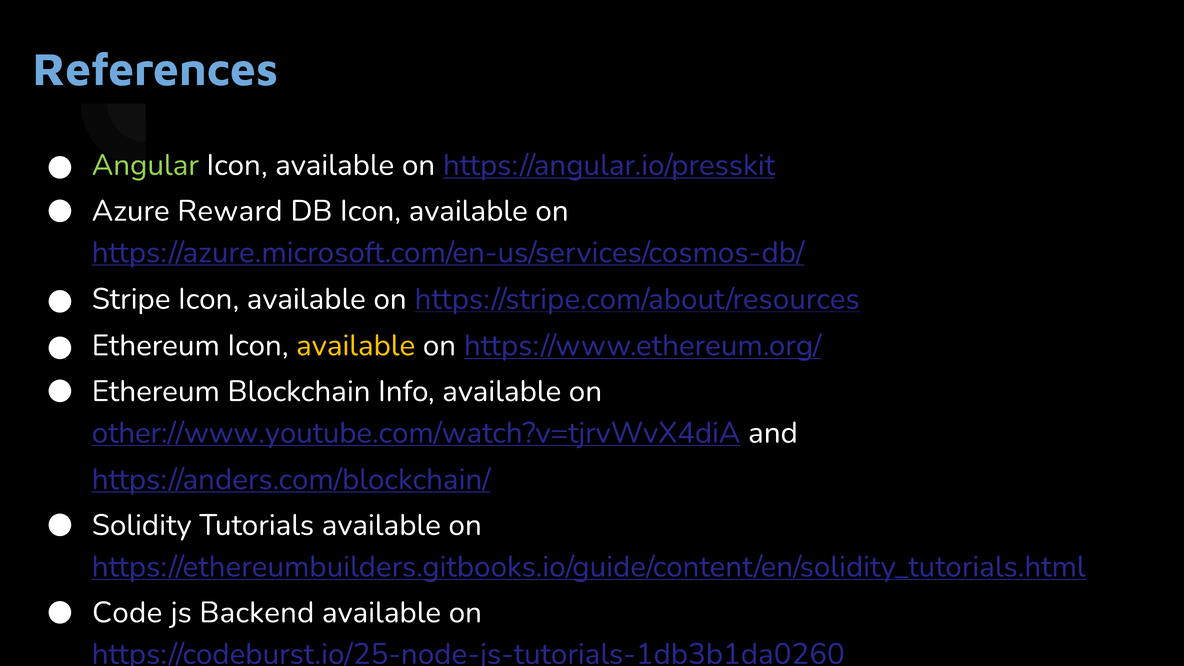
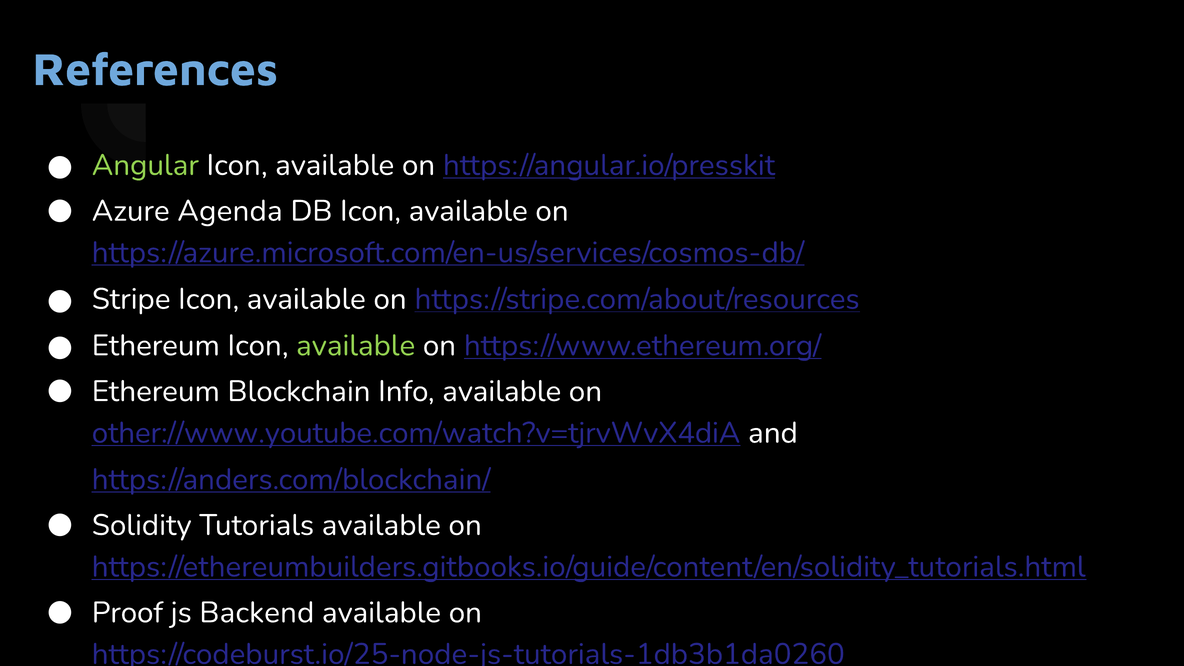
Reward: Reward -> Agenda
available at (356, 346) colour: yellow -> light green
Code: Code -> Proof
